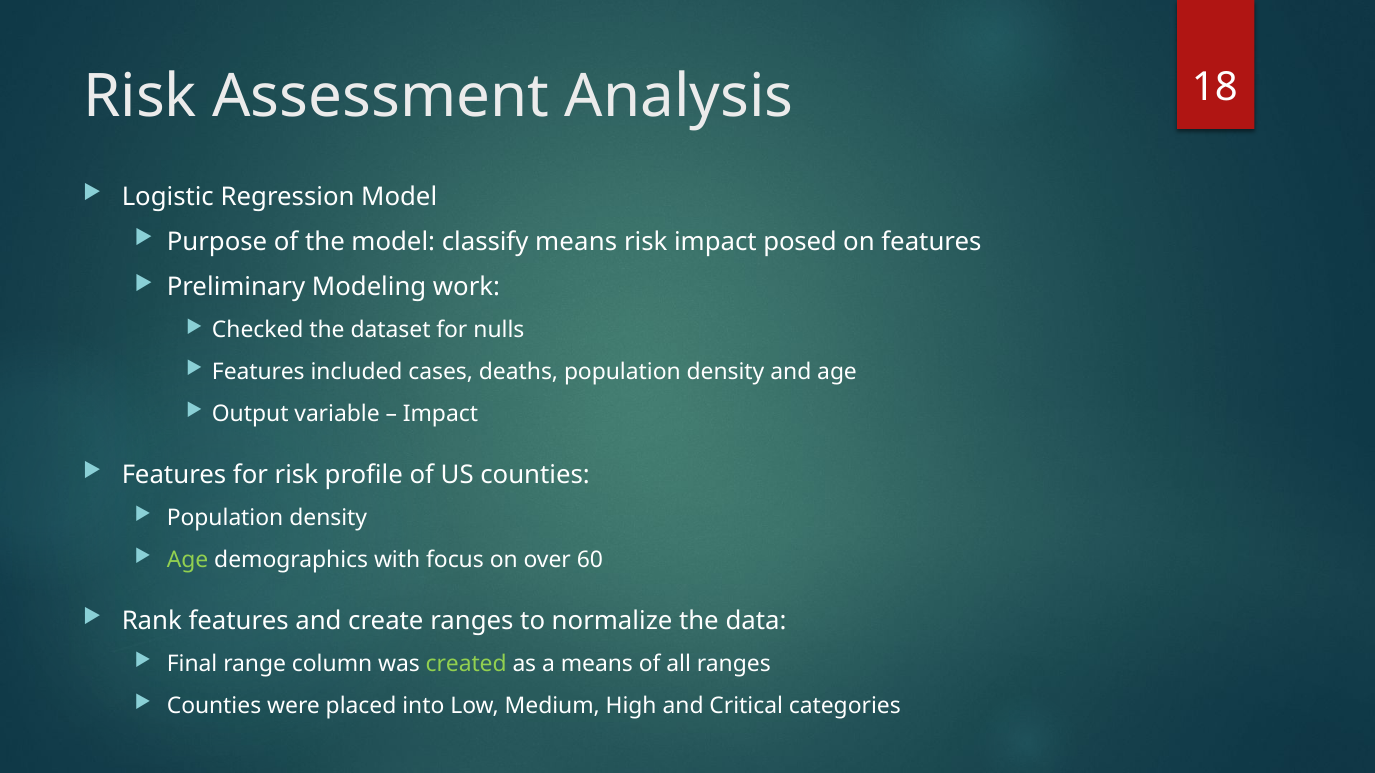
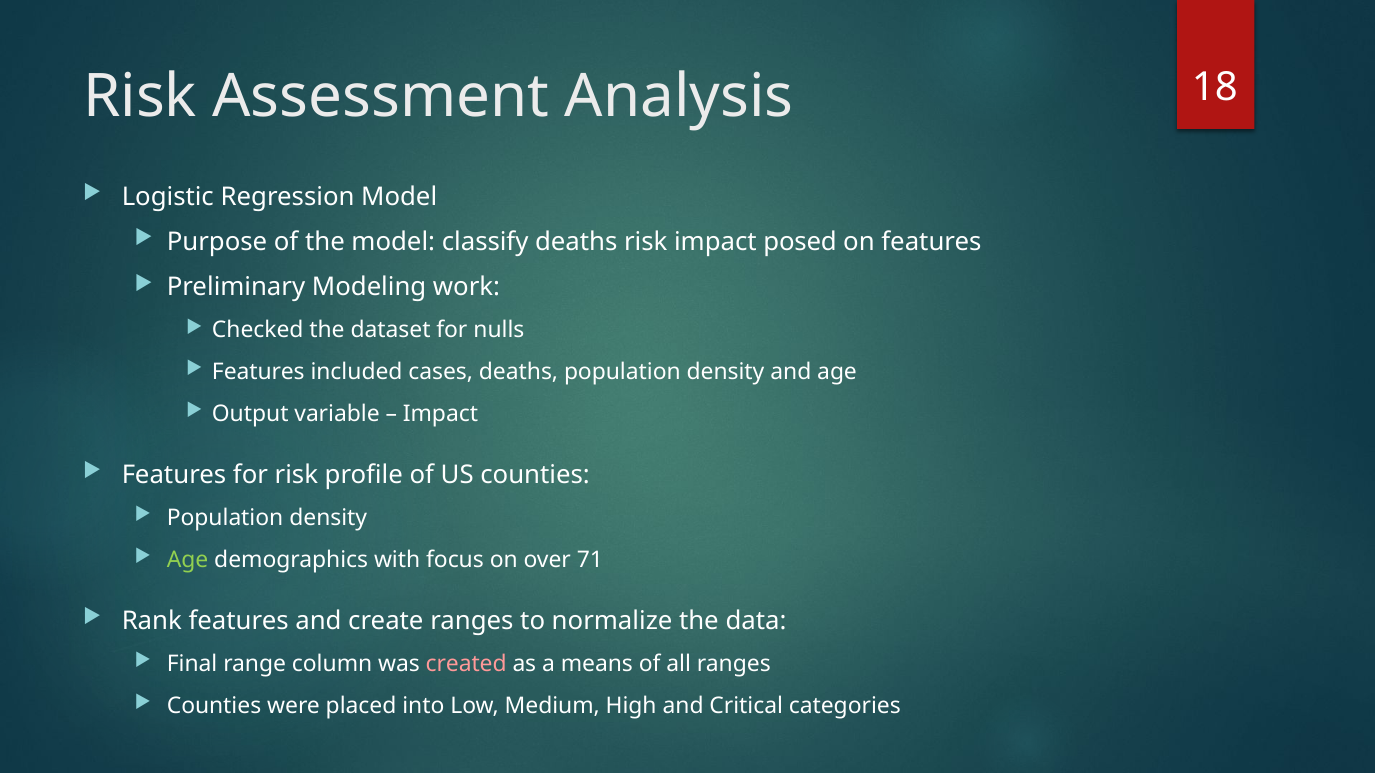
classify means: means -> deaths
60: 60 -> 71
created colour: light green -> pink
